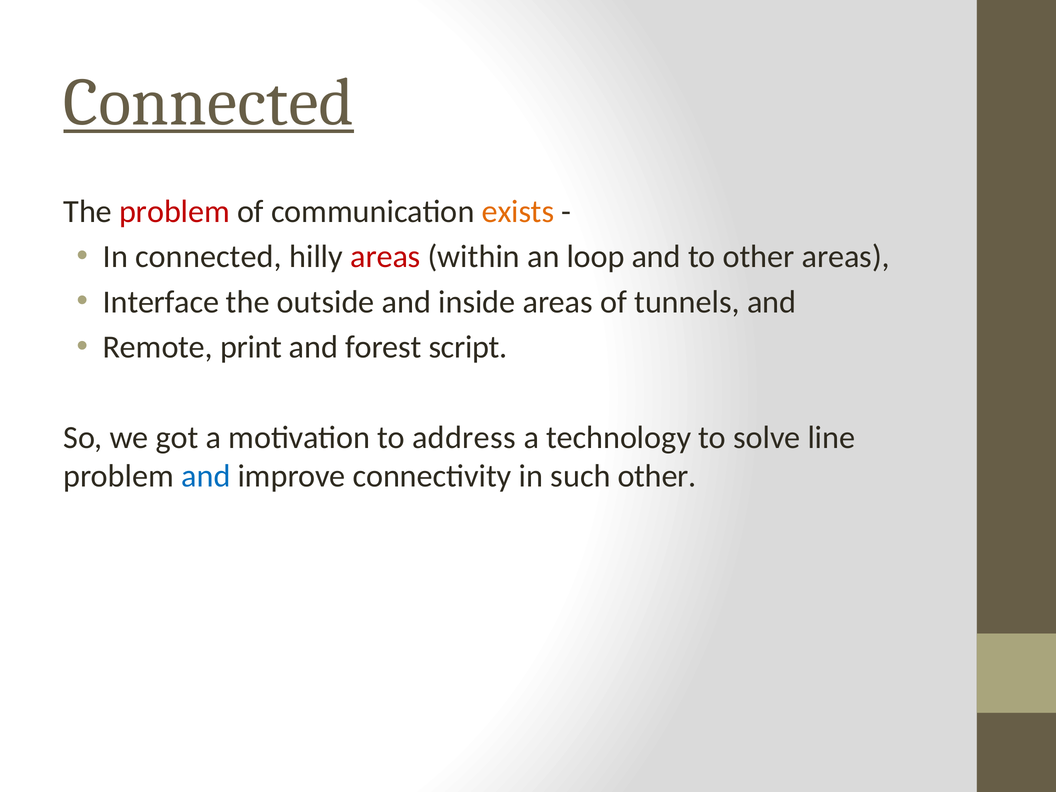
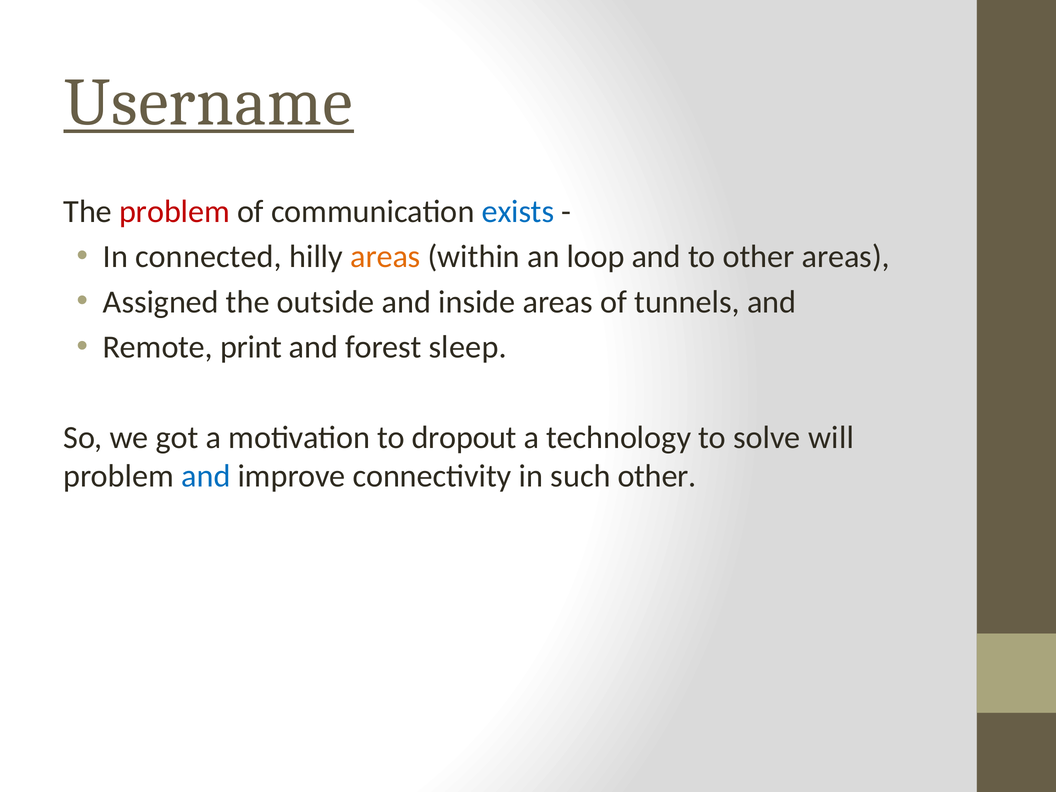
Connected at (209, 102): Connected -> Username
exists colour: orange -> blue
areas at (385, 257) colour: red -> orange
Interface: Interface -> Assigned
script: script -> sleep
address: address -> dropout
line: line -> will
